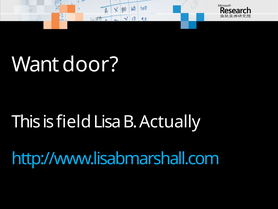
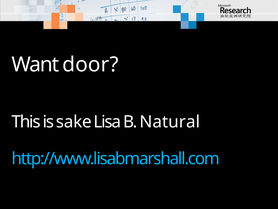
field: field -> sake
Actually: Actually -> Natural
